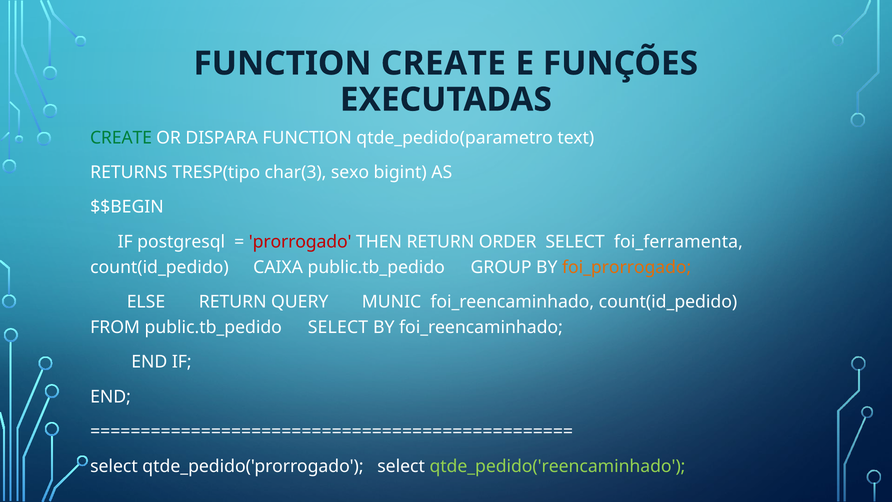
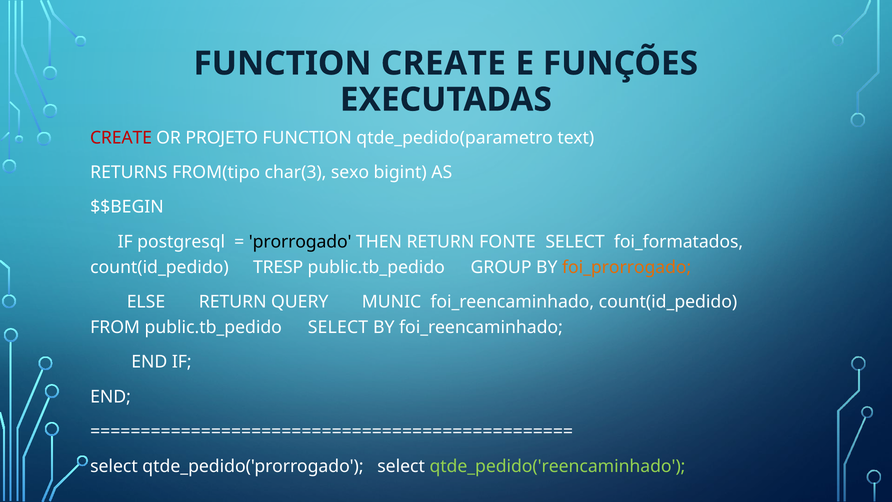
CREATE at (121, 138) colour: green -> red
DISPARA: DISPARA -> PROJETO
TRESP(tipo: TRESP(tipo -> FROM(tipo
prorrogado colour: red -> black
ORDER: ORDER -> FONTE
foi_ferramenta: foi_ferramenta -> foi_formatados
CAIXA: CAIXA -> TRESP
